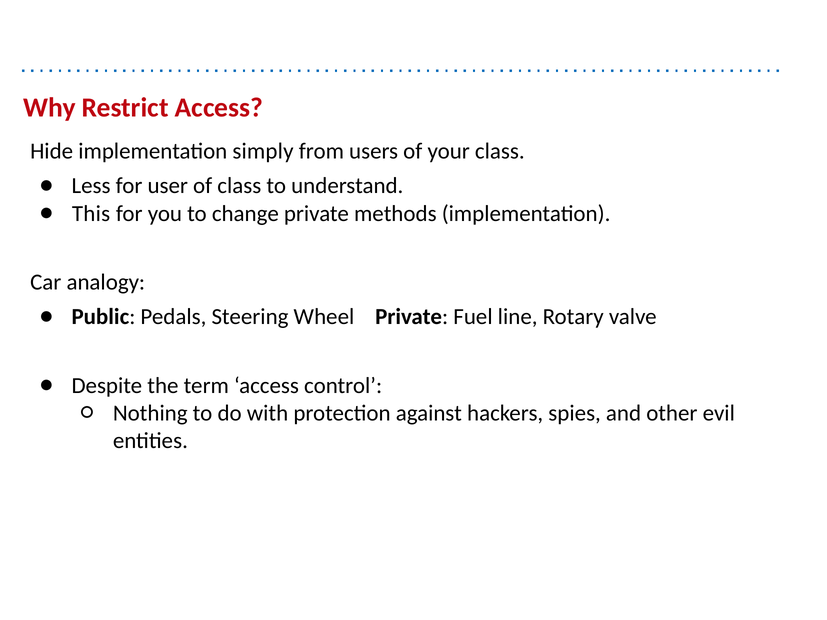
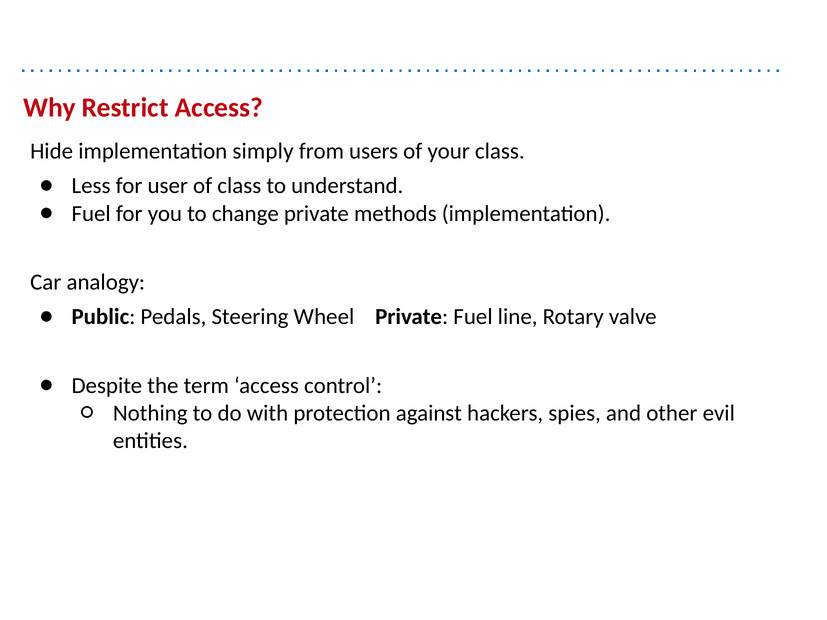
This at (91, 214): This -> Fuel
